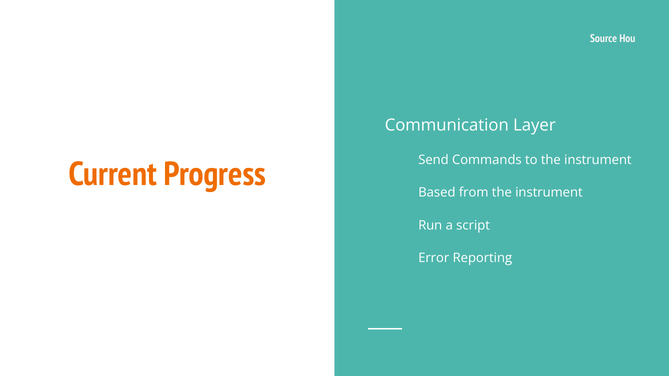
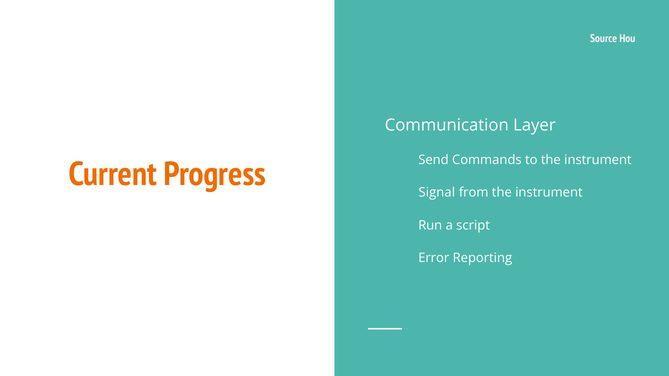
Based: Based -> Signal
